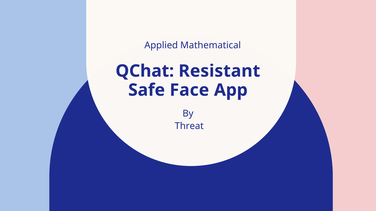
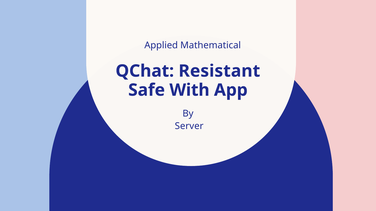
Face: Face -> With
Threat: Threat -> Server
